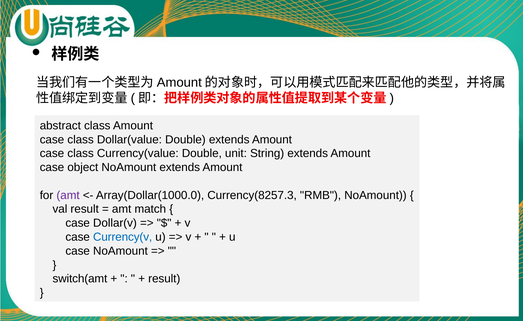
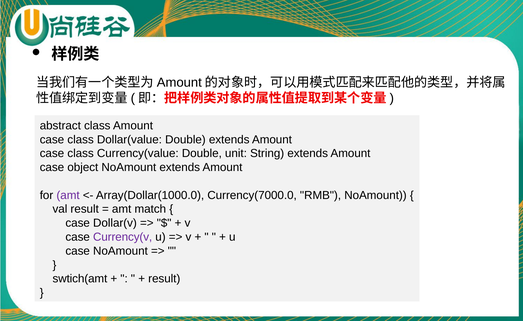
Currency(8257.3: Currency(8257.3 -> Currency(7000.0
Currency(v colour: blue -> purple
switch(amt: switch(amt -> swtich(amt
